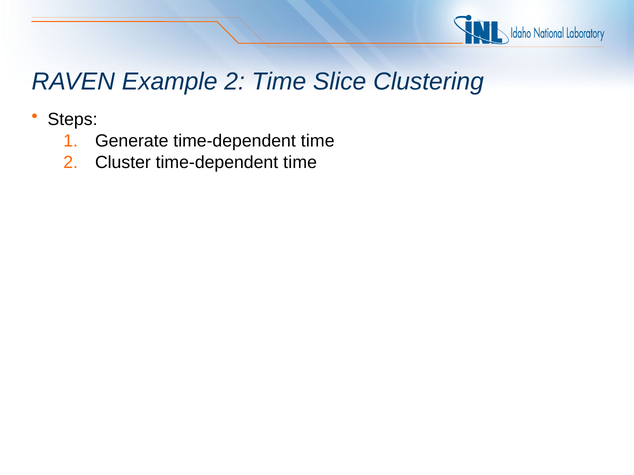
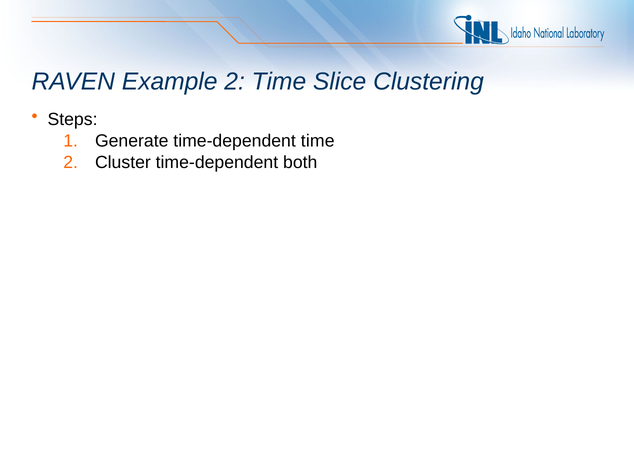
Cluster time-dependent time: time -> both
